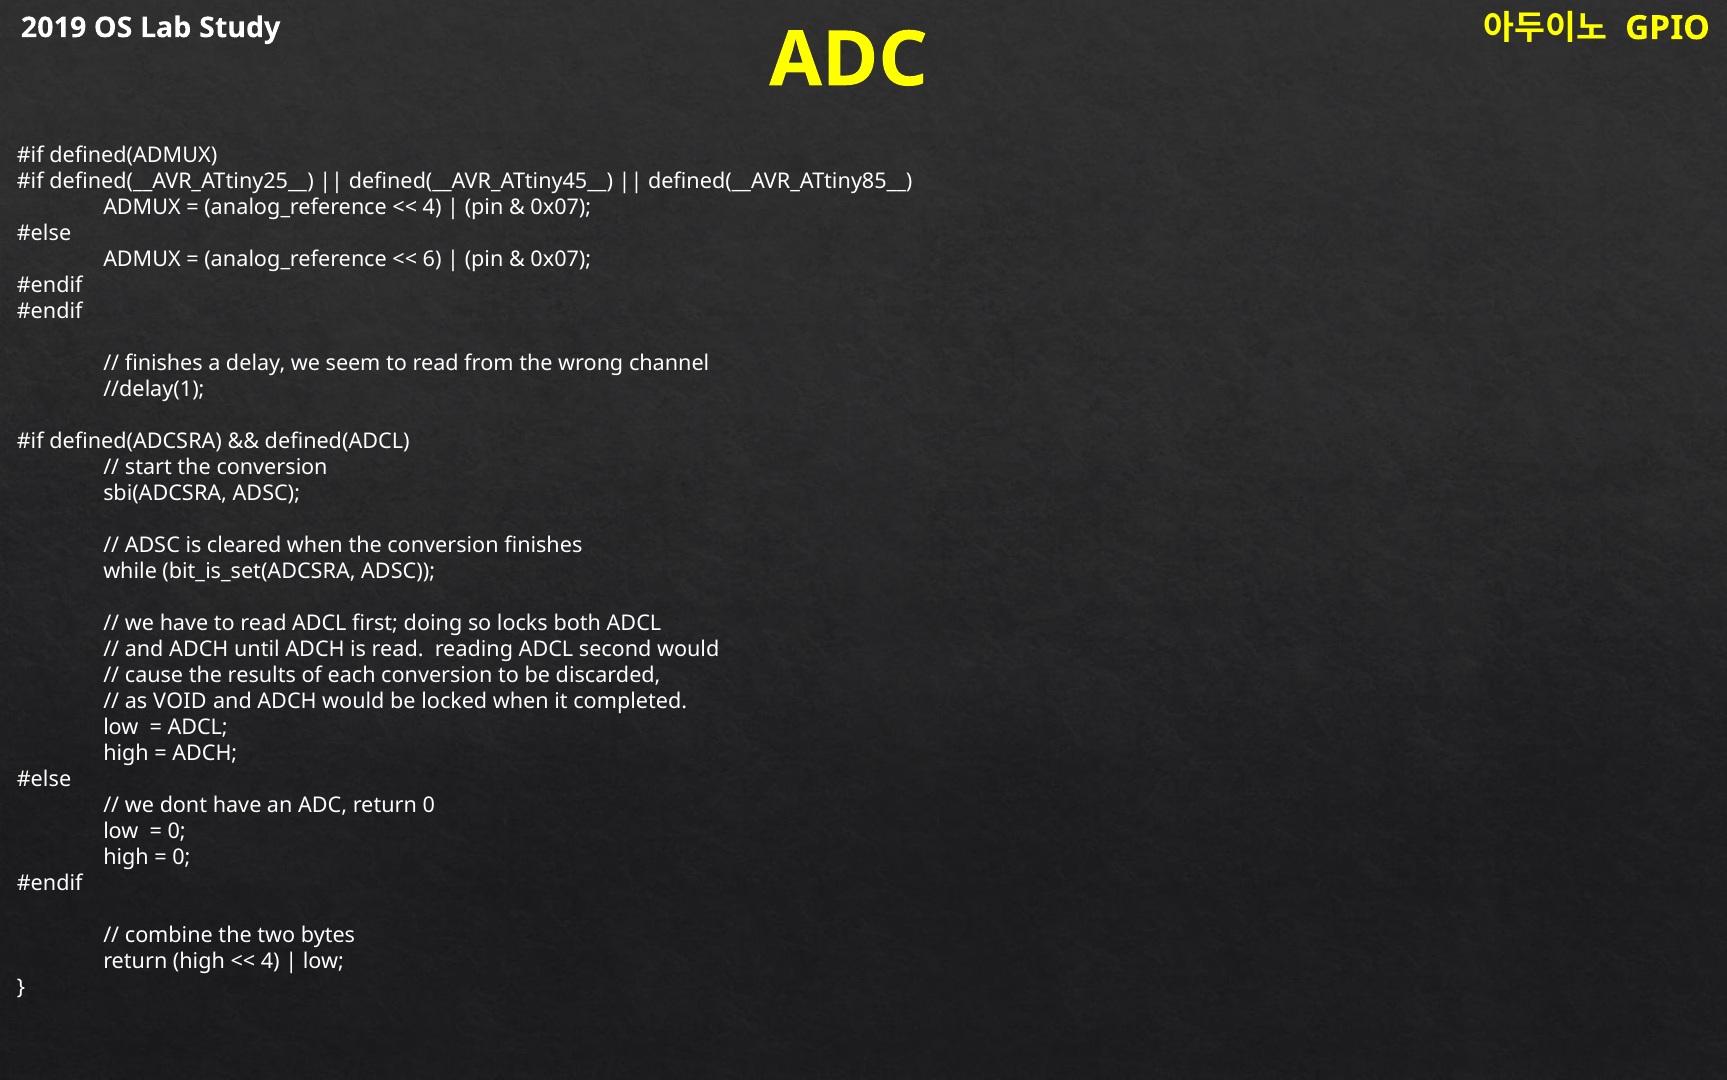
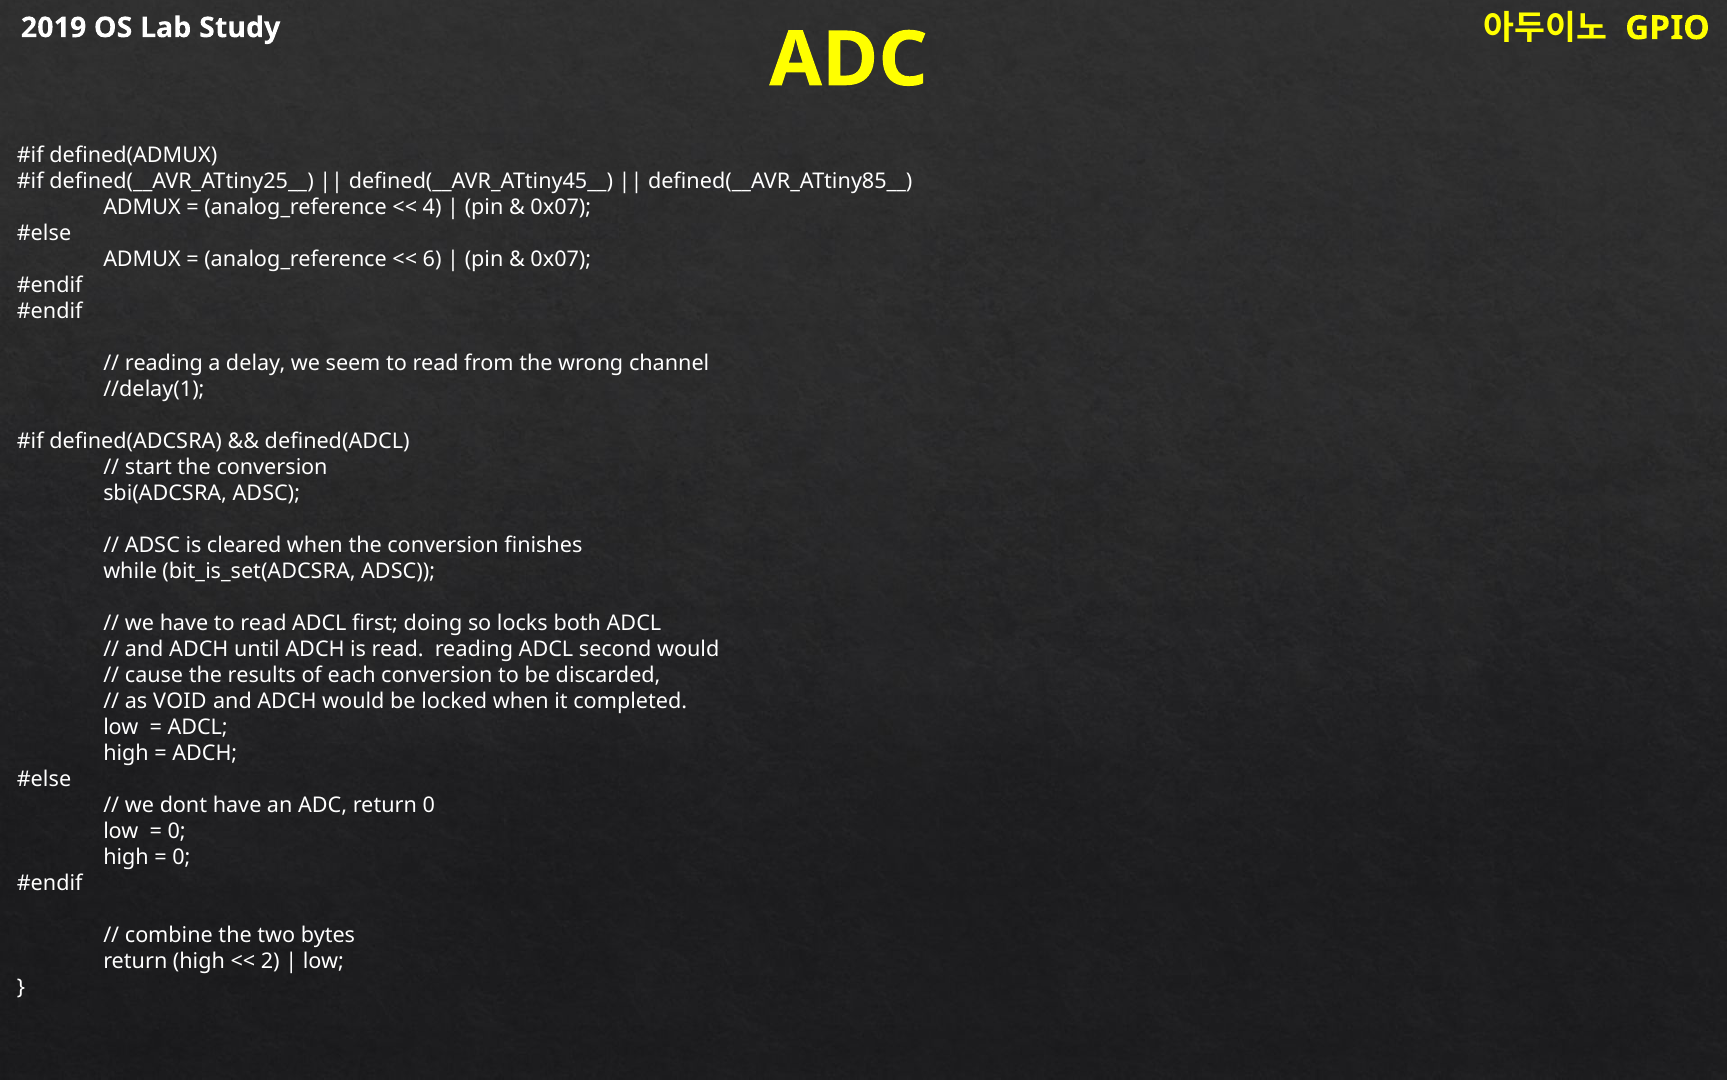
finishes at (164, 363): finishes -> reading
4 at (270, 961): 4 -> 2
